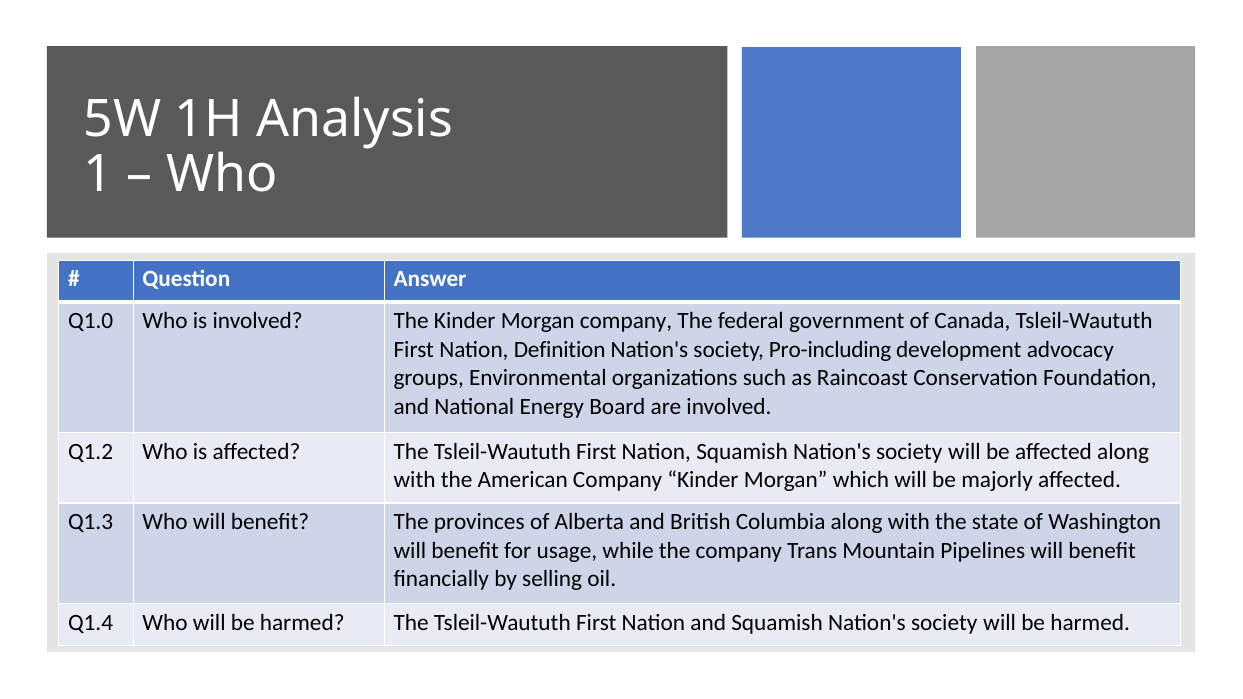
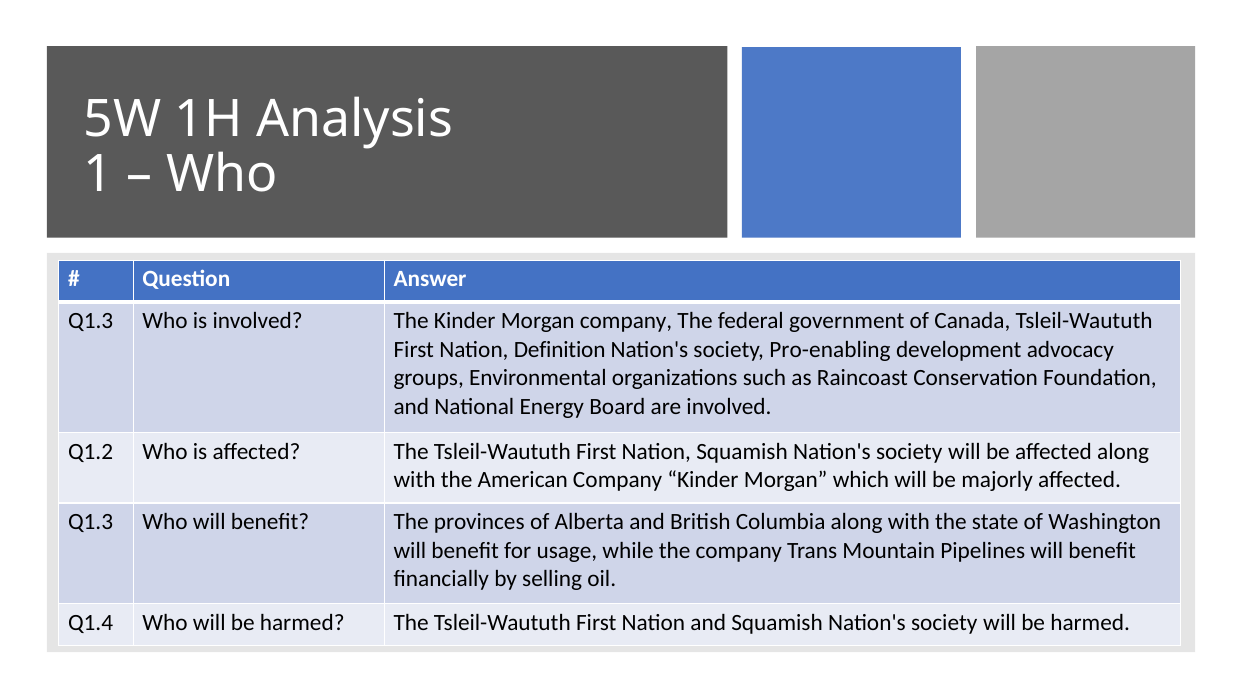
Q1.0 at (91, 321): Q1.0 -> Q1.3
Pro-including: Pro-including -> Pro-enabling
